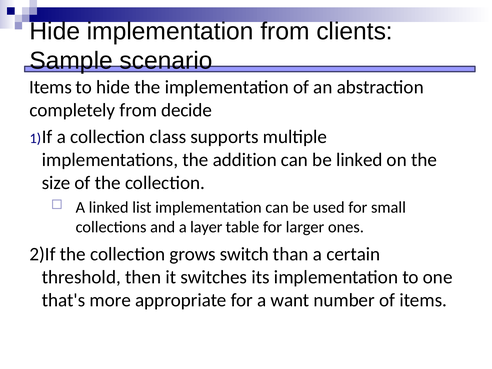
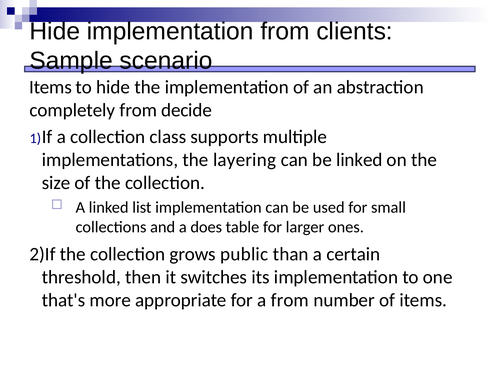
addition: addition -> layering
layer: layer -> does
switch: switch -> public
a want: want -> from
